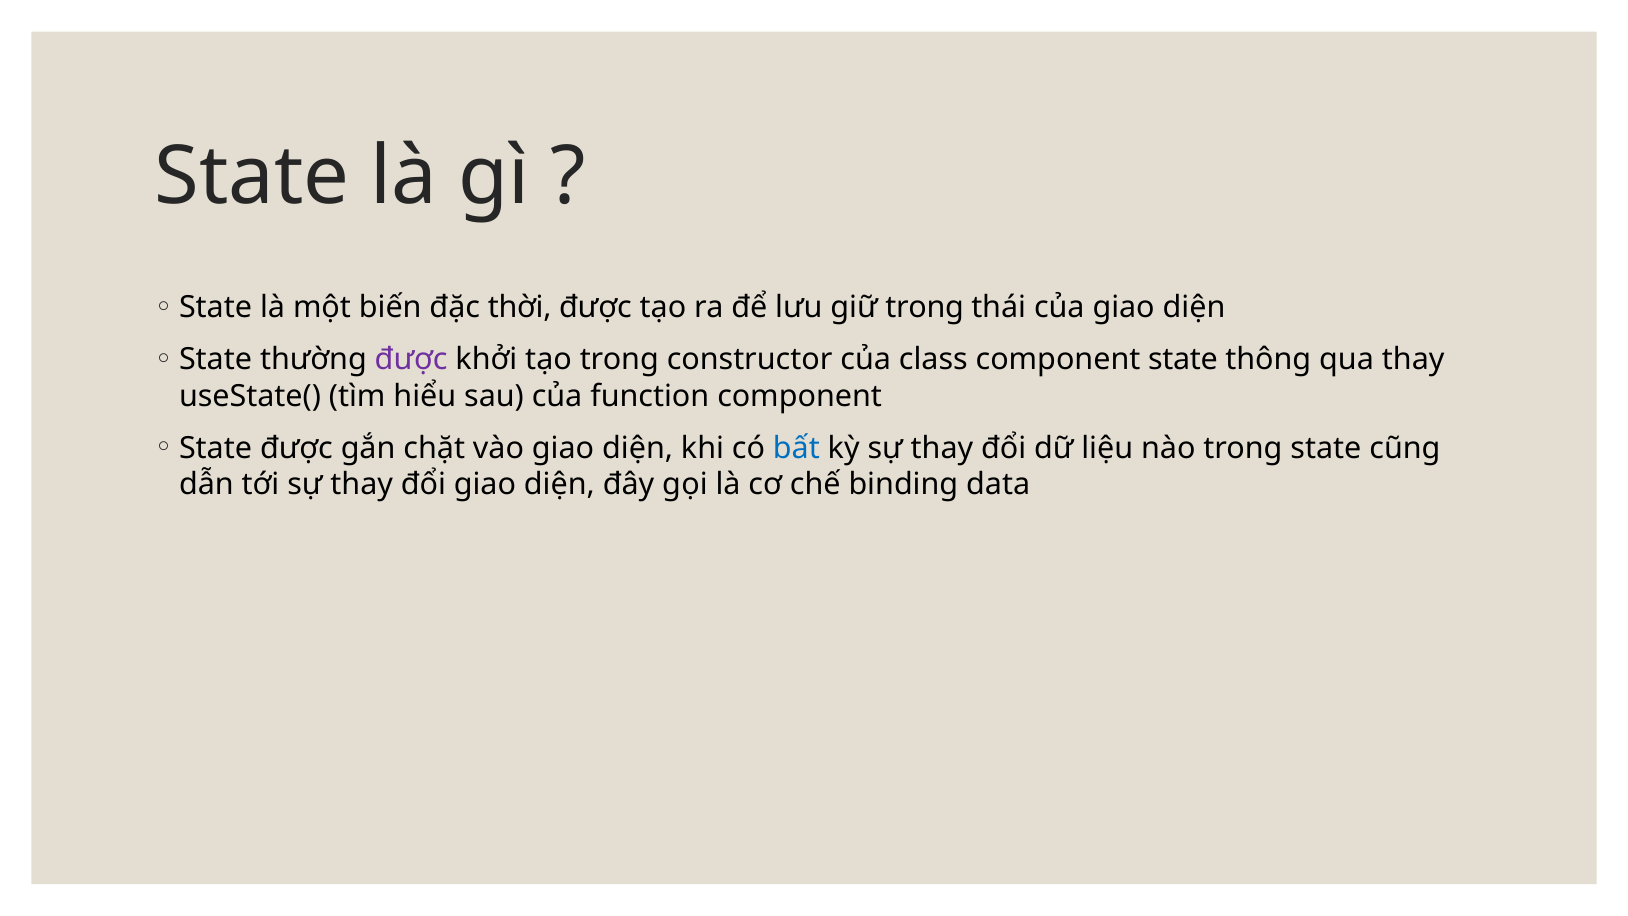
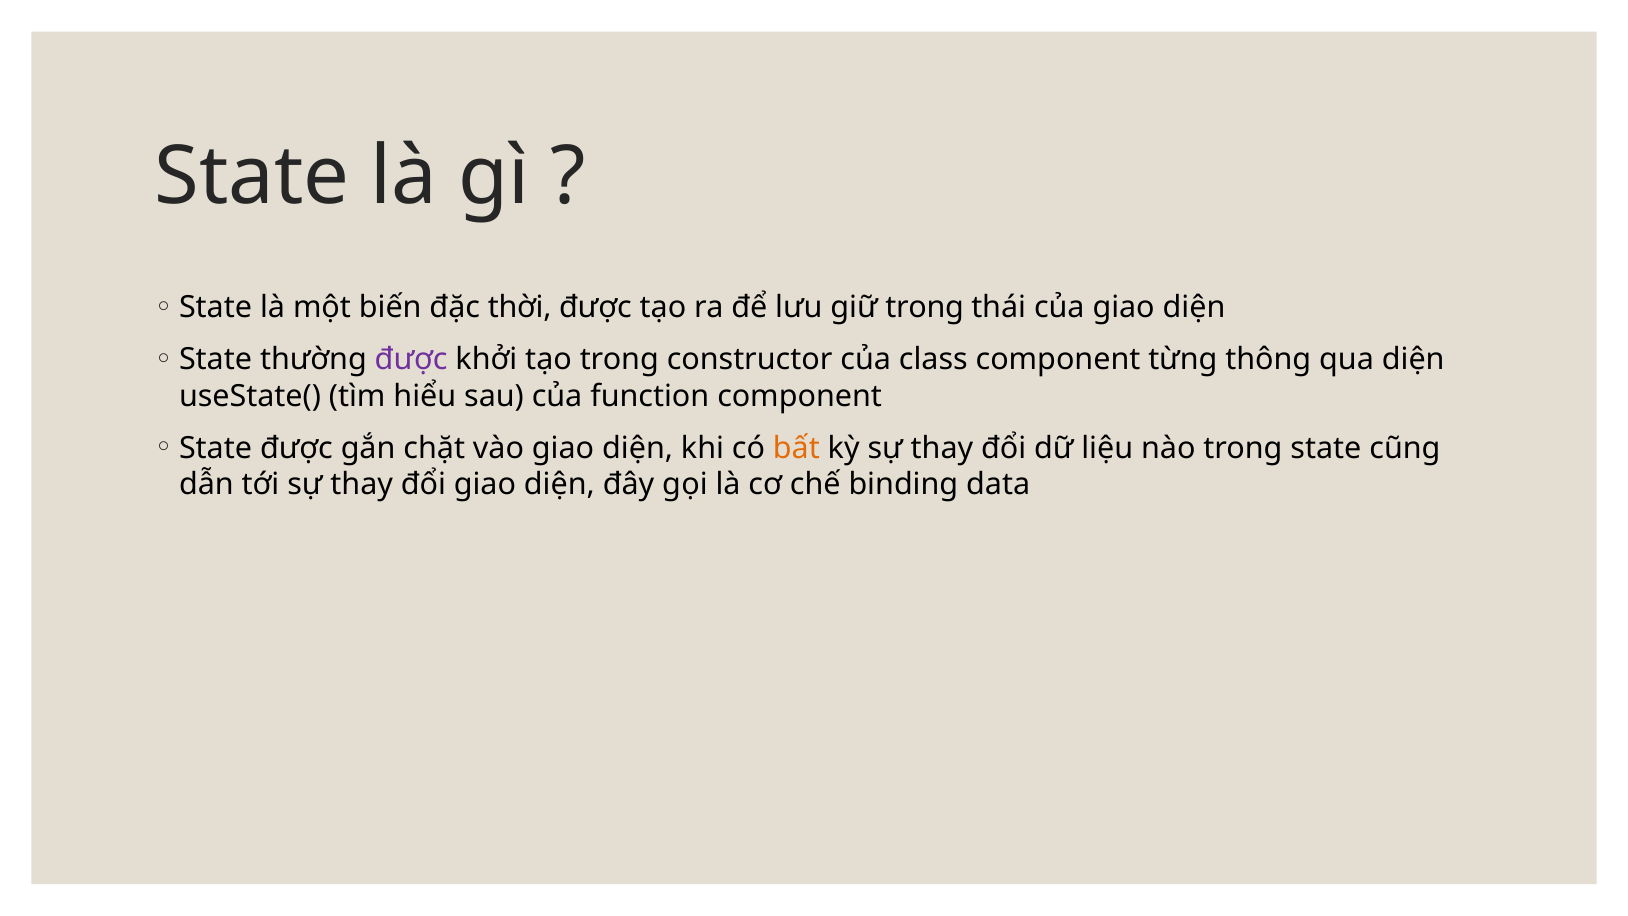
component state: state -> từng
qua thay: thay -> diện
bất colour: blue -> orange
